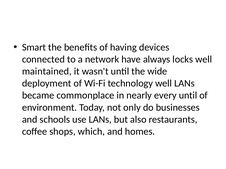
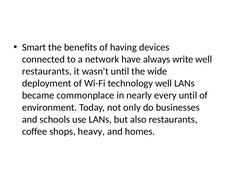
locks: locks -> write
maintained at (47, 72): maintained -> restaurants
which: which -> heavy
